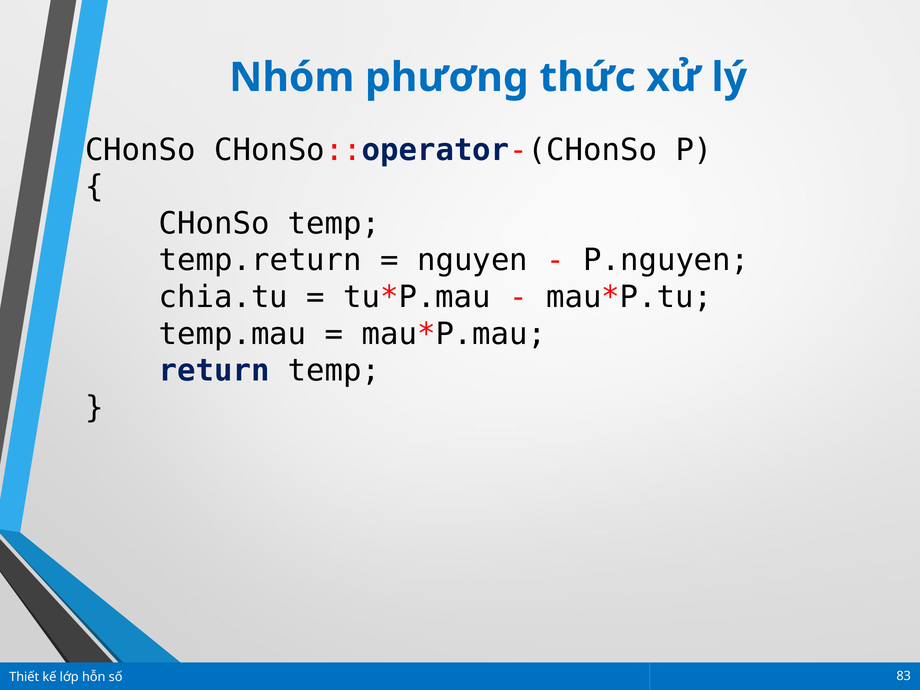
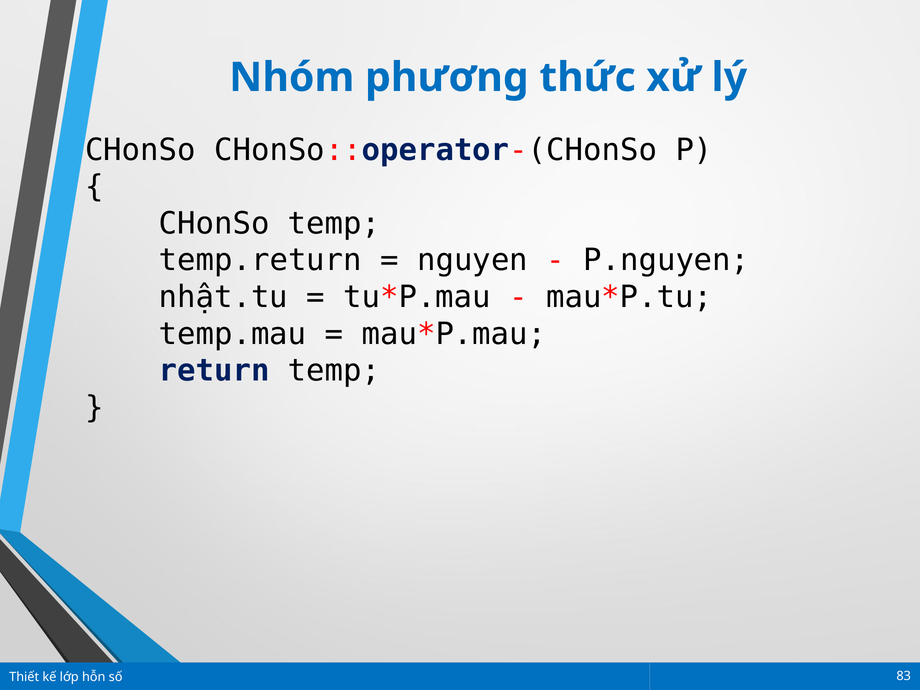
chia.tu: chia.tu -> nhật.tu
